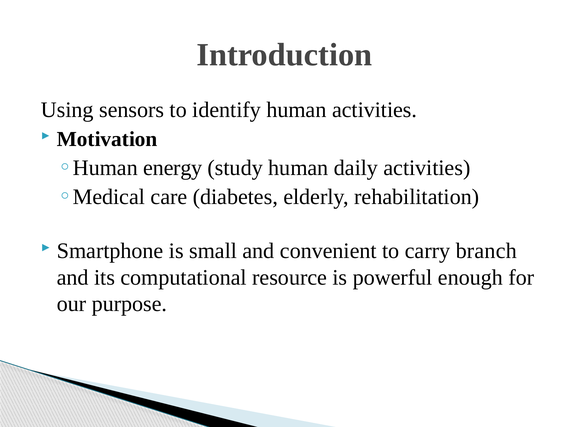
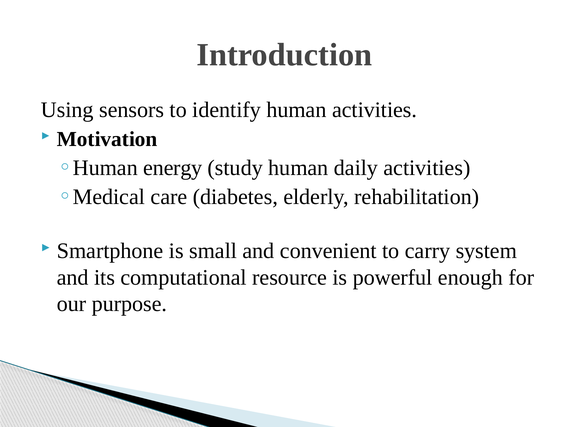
branch: branch -> system
